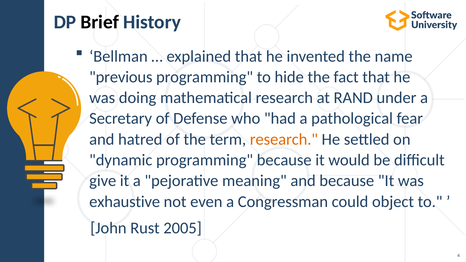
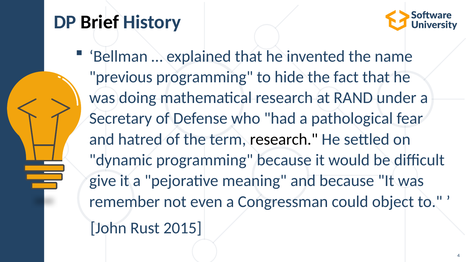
research at (284, 139) colour: orange -> black
exhaustive: exhaustive -> remember
2005: 2005 -> 2015
